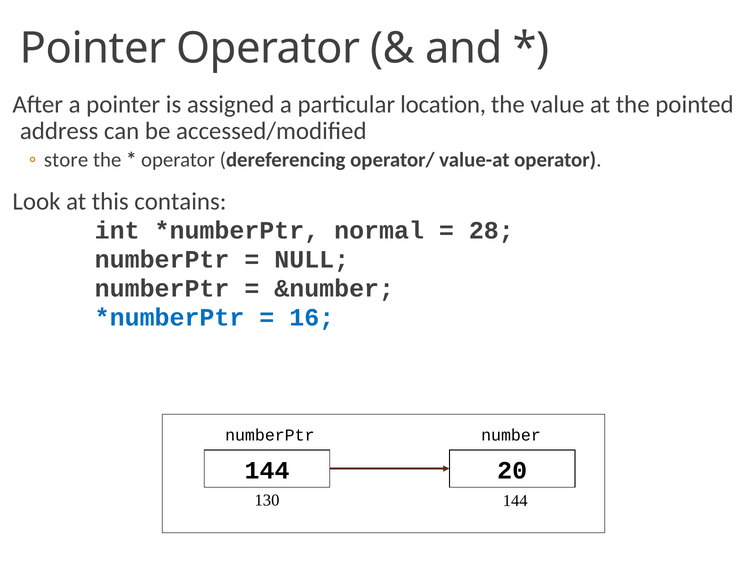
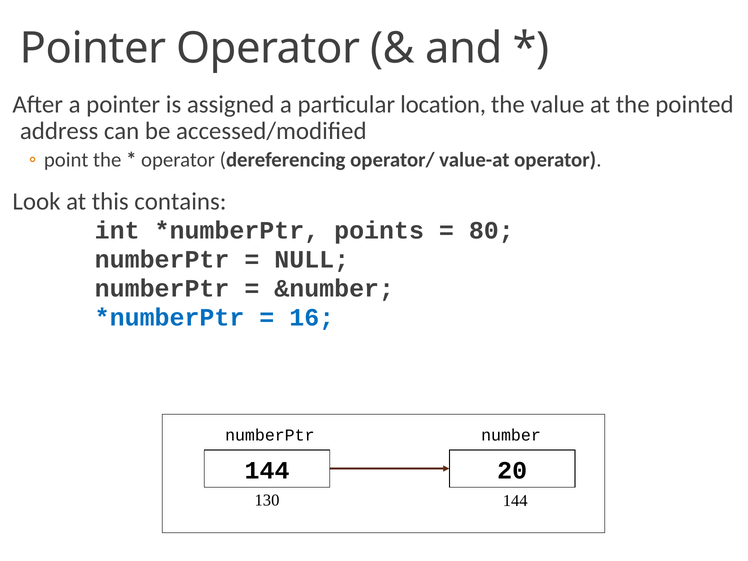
store: store -> point
normal: normal -> points
28: 28 -> 80
